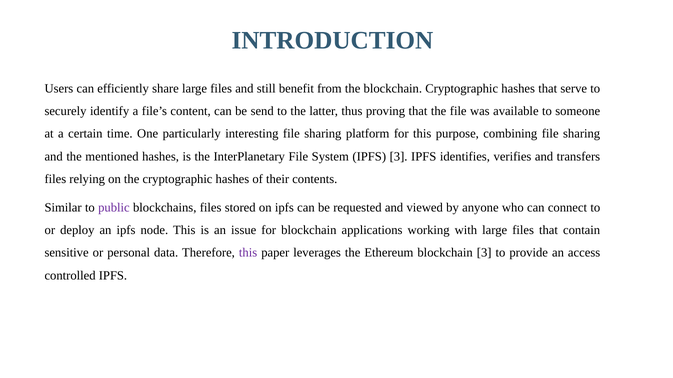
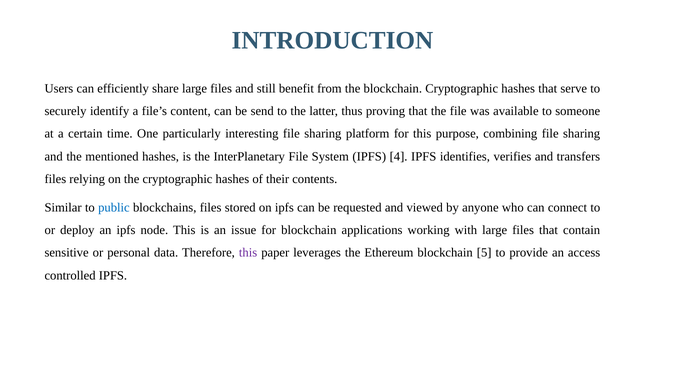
IPFS 3: 3 -> 4
public colour: purple -> blue
blockchain 3: 3 -> 5
